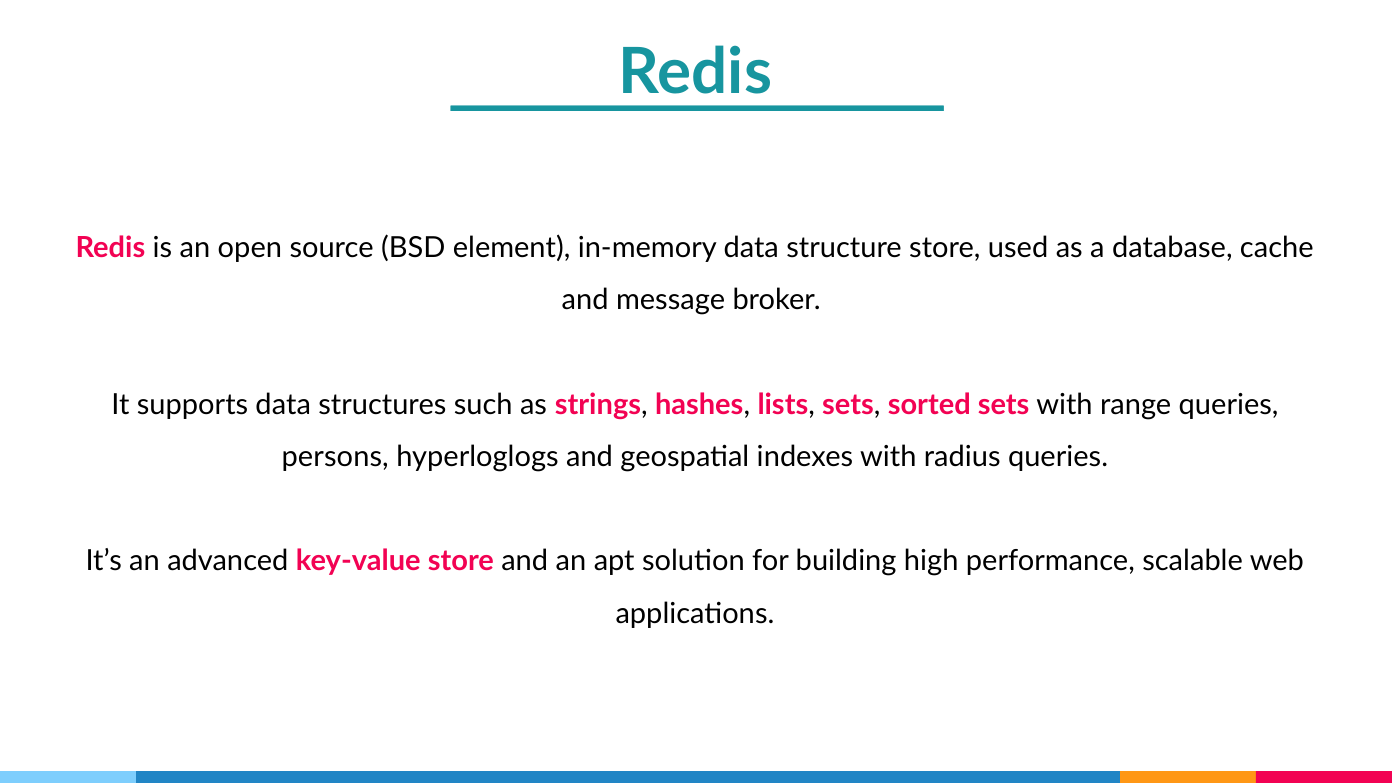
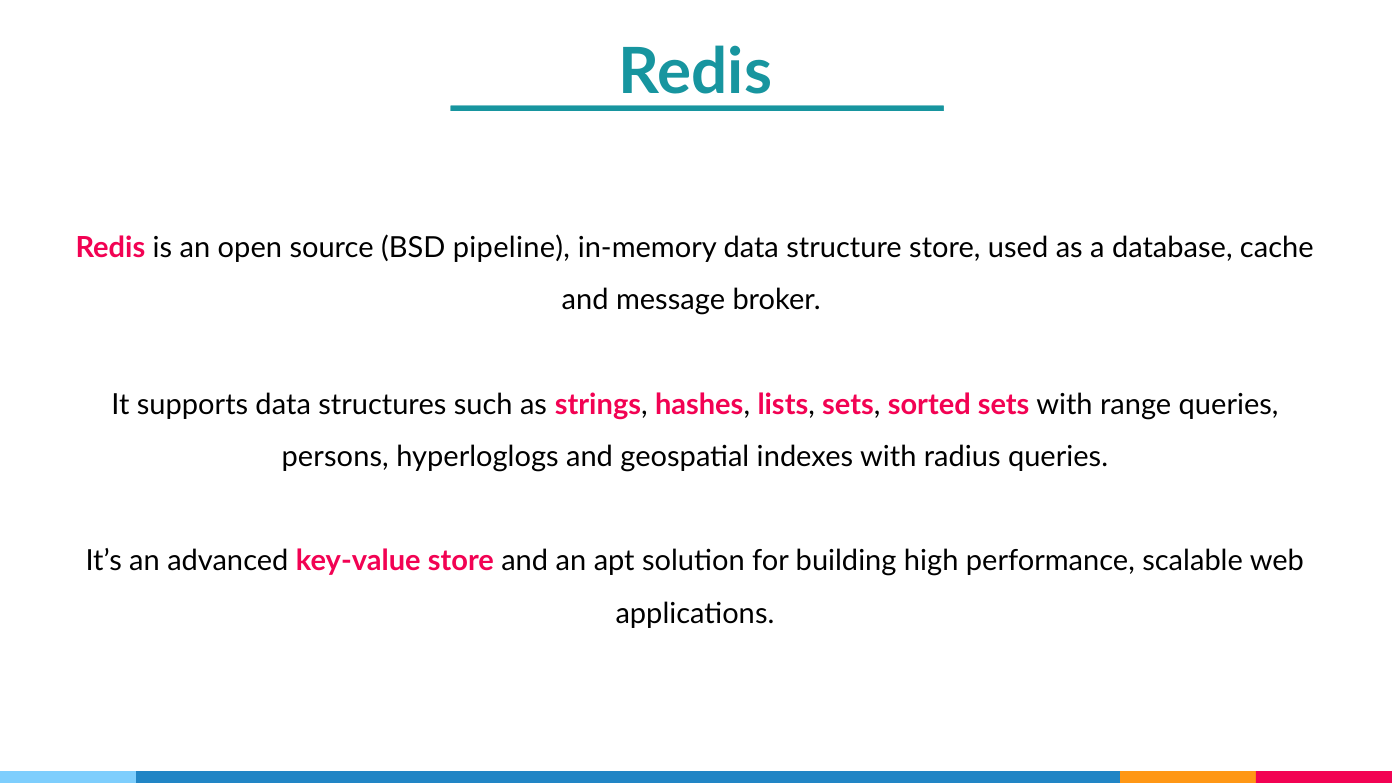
element: element -> pipeline
